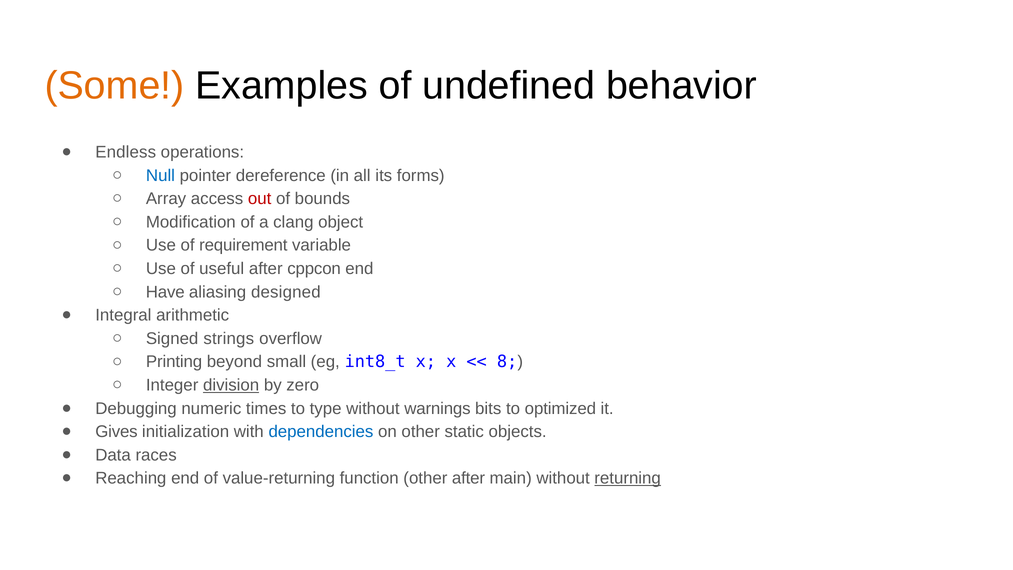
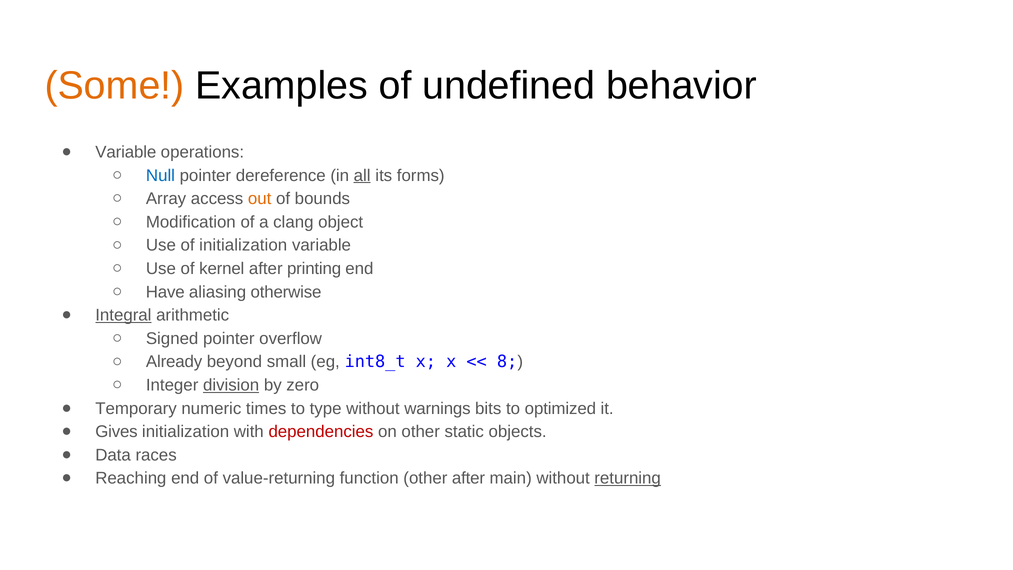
Endless at (126, 152): Endless -> Variable
all underline: none -> present
out colour: red -> orange
of requirement: requirement -> initialization
useful: useful -> kernel
cppcon: cppcon -> printing
designed: designed -> otherwise
Integral underline: none -> present
Signed strings: strings -> pointer
Printing: Printing -> Already
Debugging: Debugging -> Temporary
dependencies colour: blue -> red
